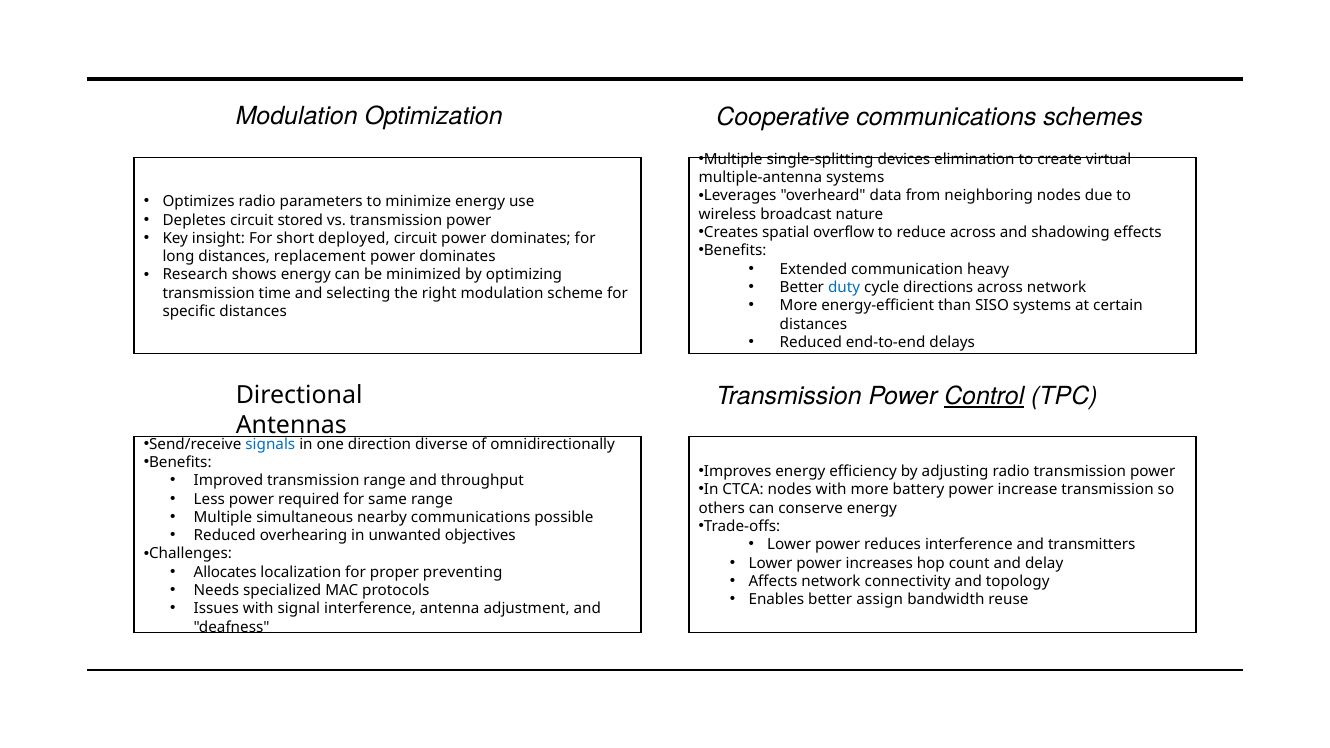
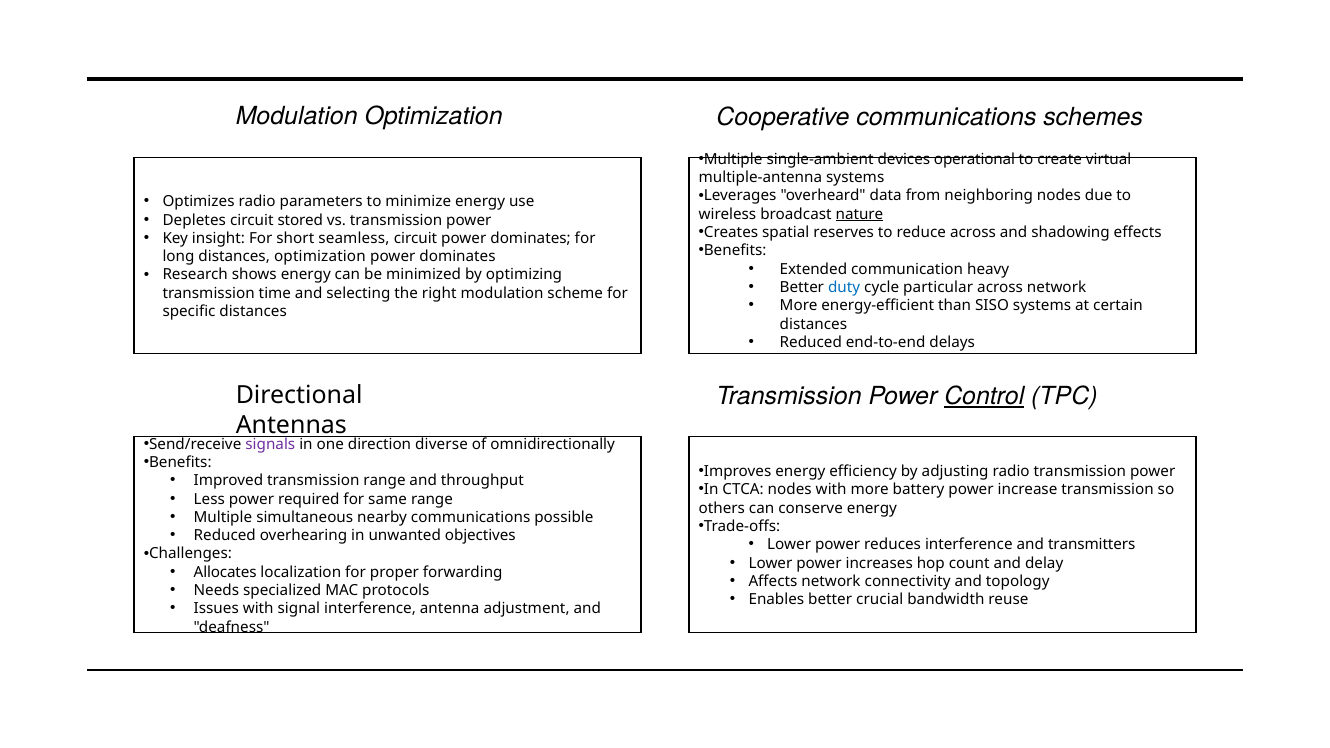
single-splitting: single-splitting -> single-ambient
elimination: elimination -> operational
nature underline: none -> present
overflow: overflow -> reserves
deployed: deployed -> seamless
distances replacement: replacement -> optimization
directions: directions -> particular
signals colour: blue -> purple
preventing: preventing -> forwarding
assign: assign -> crucial
